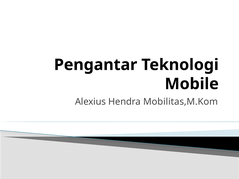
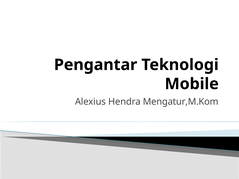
Mobilitas,M.Kom: Mobilitas,M.Kom -> Mengatur,M.Kom
